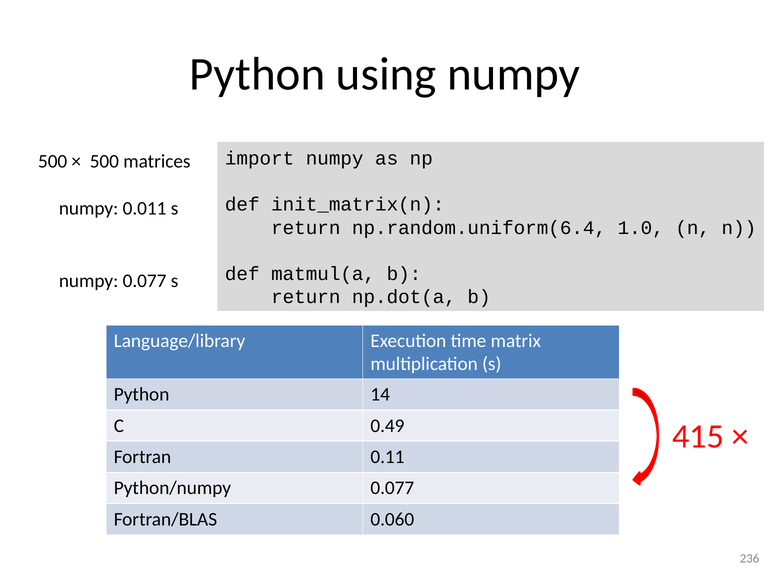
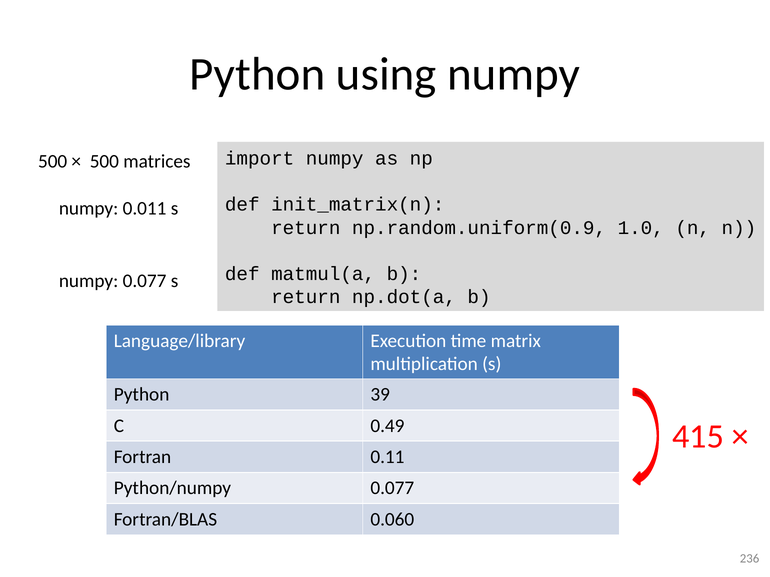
np.random.uniform(6.4: np.random.uniform(6.4 -> np.random.uniform(0.9
14: 14 -> 39
